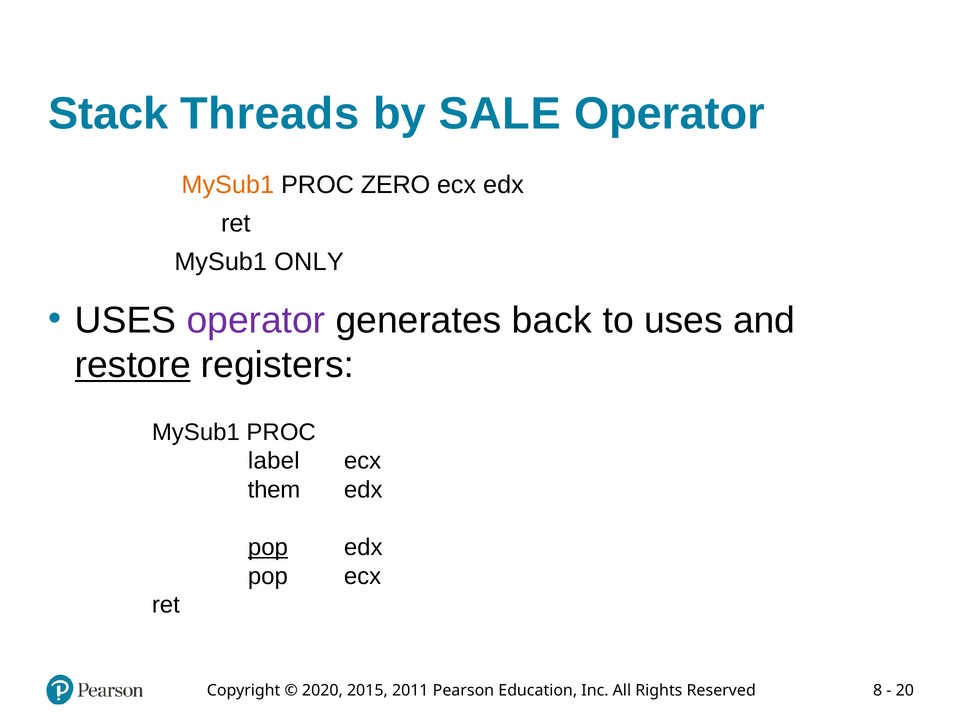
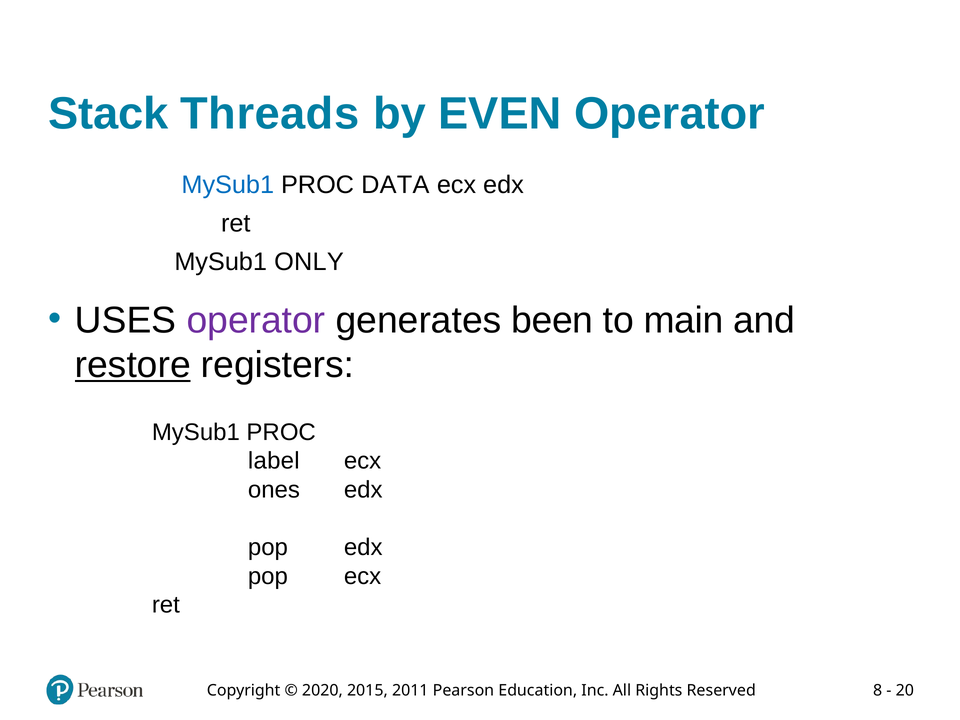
SALE: SALE -> EVEN
MySub1 at (228, 185) colour: orange -> blue
ZERO: ZERO -> DATA
back: back -> been
to uses: uses -> main
them: them -> ones
pop at (268, 547) underline: present -> none
